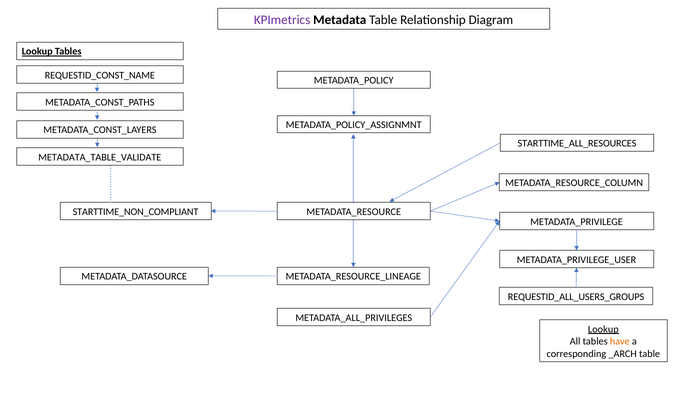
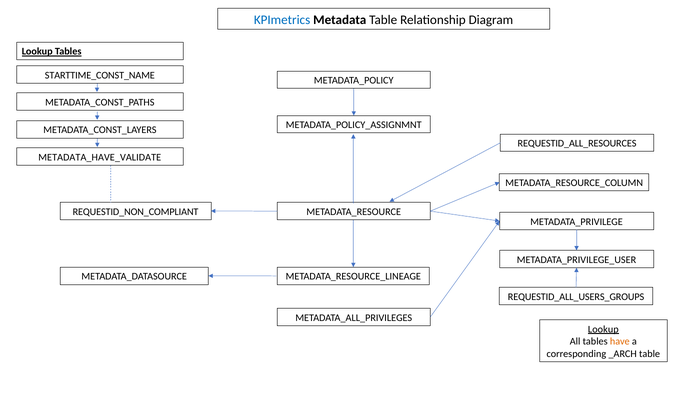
KPImetrics colour: purple -> blue
REQUESTID_CONST_NAME: REQUESTID_CONST_NAME -> STARTTIME_CONST_NAME
STARTTIME_ALL_RESOURCES: STARTTIME_ALL_RESOURCES -> REQUESTID_ALL_RESOURCES
METADATA_TABLE_VALIDATE: METADATA_TABLE_VALIDATE -> METADATA_HAVE_VALIDATE
STARTTIME_NON_COMPLIANT: STARTTIME_NON_COMPLIANT -> REQUESTID_NON_COMPLIANT
